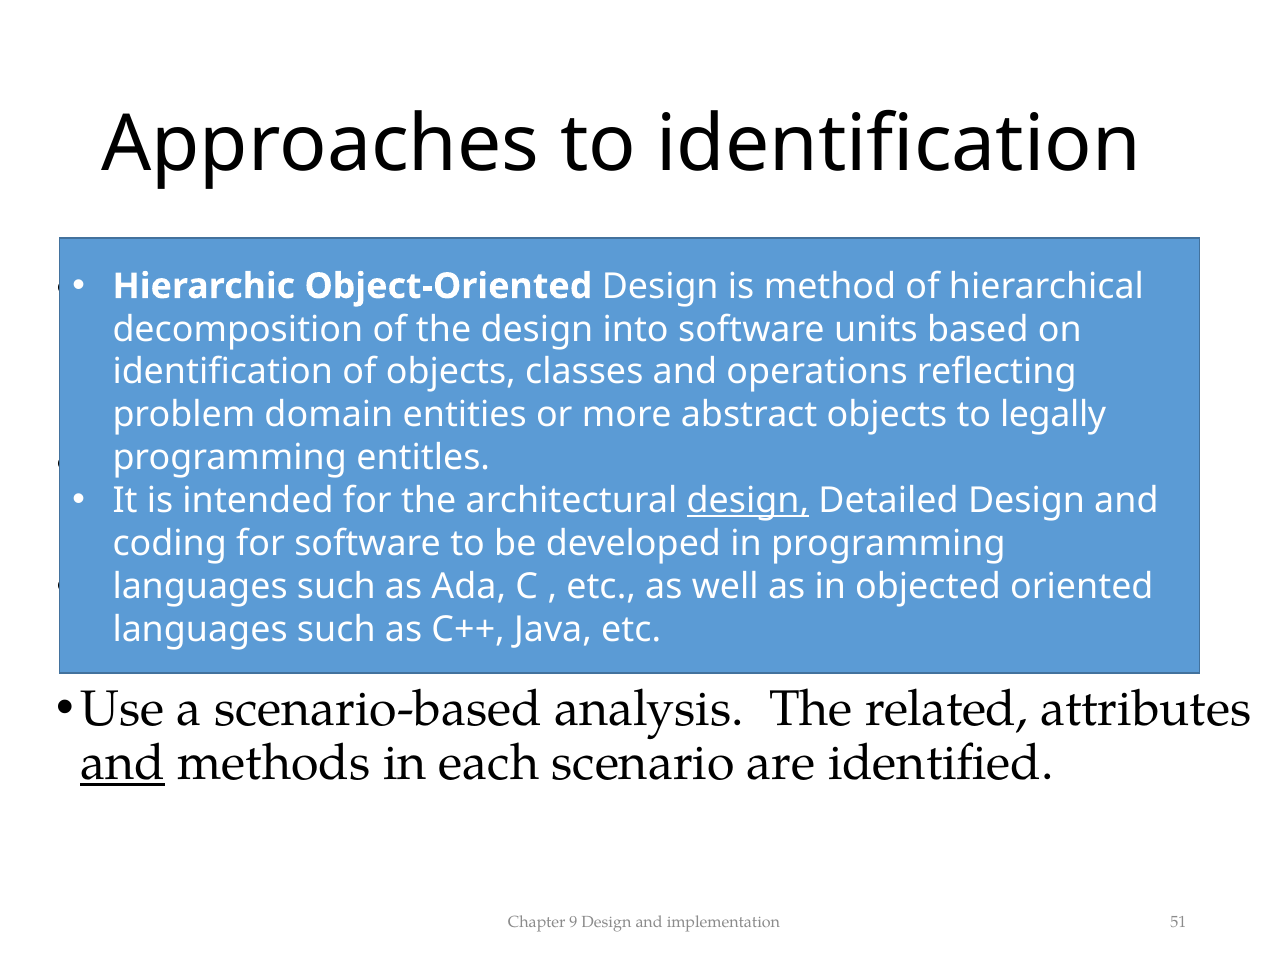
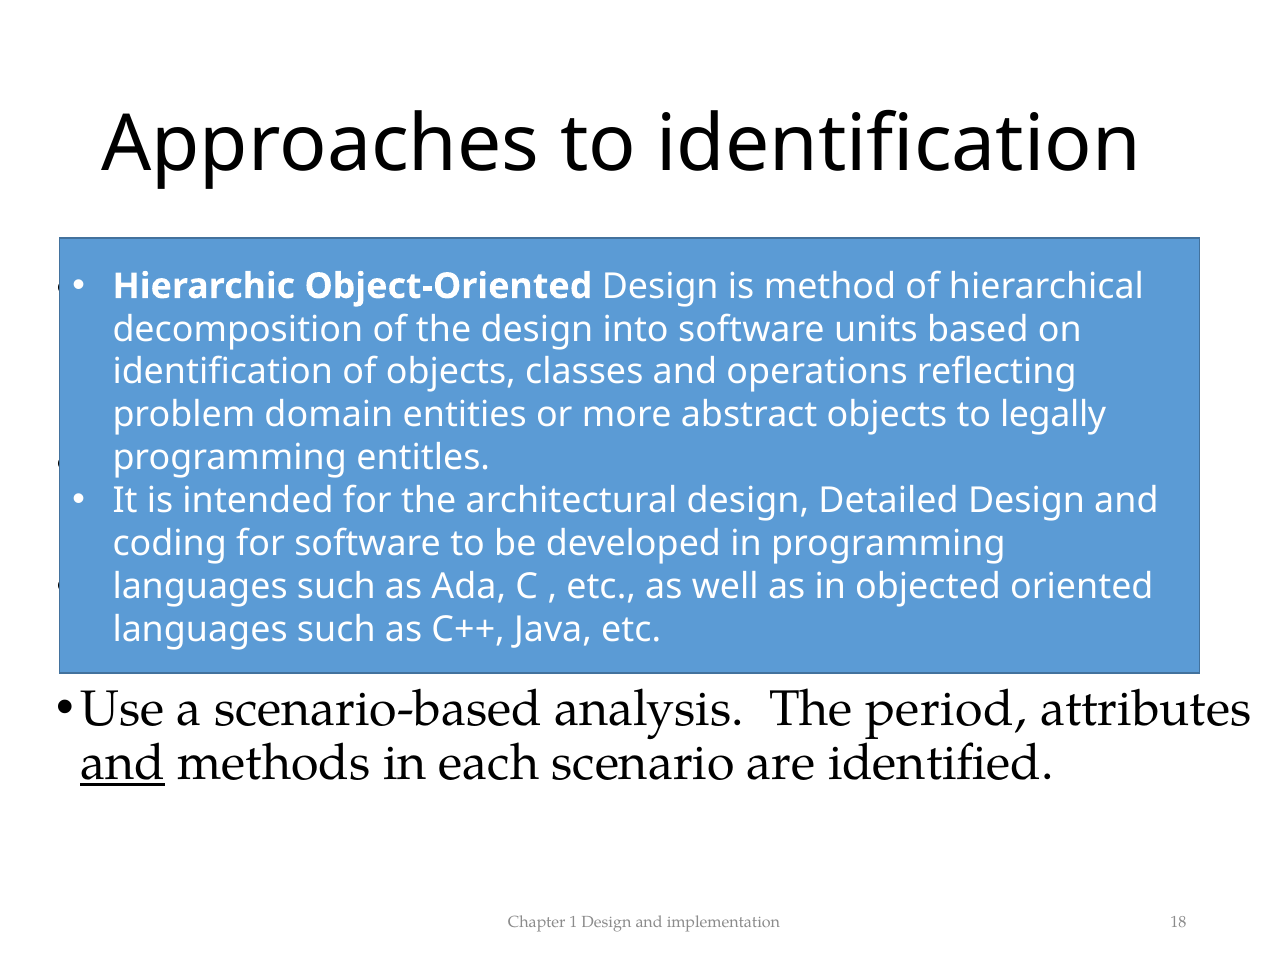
design at (748, 501) underline: present -> none
related: related -> period
9: 9 -> 1
51: 51 -> 18
